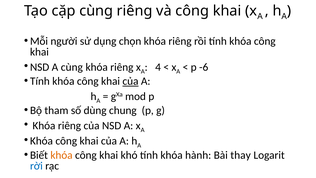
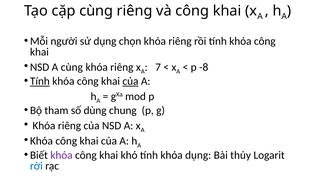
4: 4 -> 7
-6: -6 -> -8
Tính at (40, 81) underline: none -> present
khóa at (61, 155) colour: orange -> purple
khóa hành: hành -> dụng
thay: thay -> thủy
